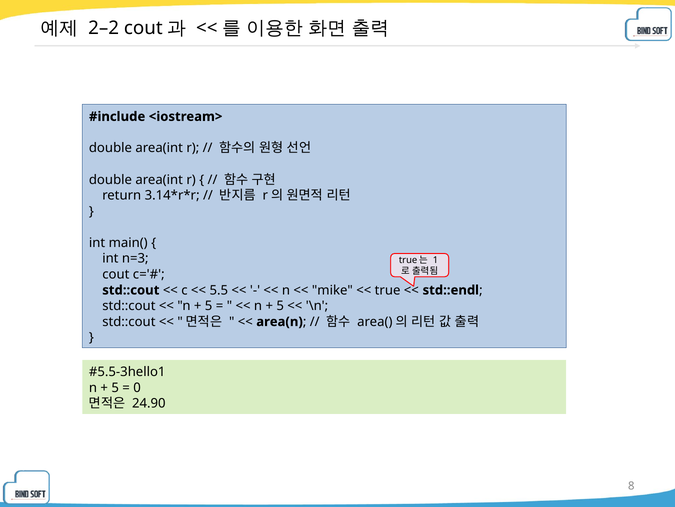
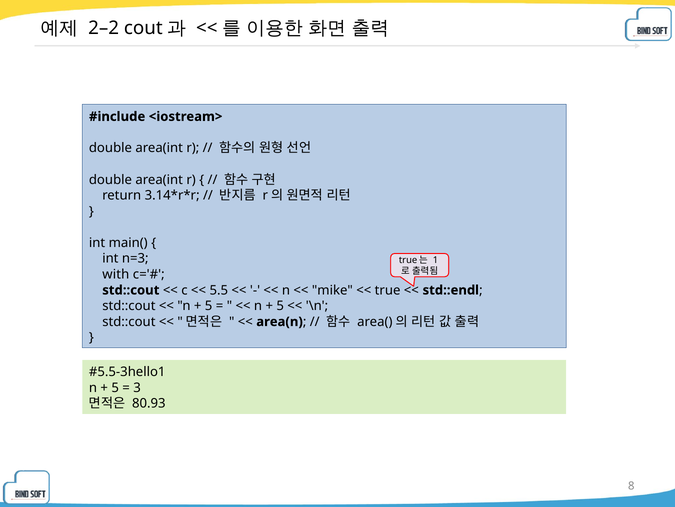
cout: cout -> with
0: 0 -> 3
24.90: 24.90 -> 80.93
